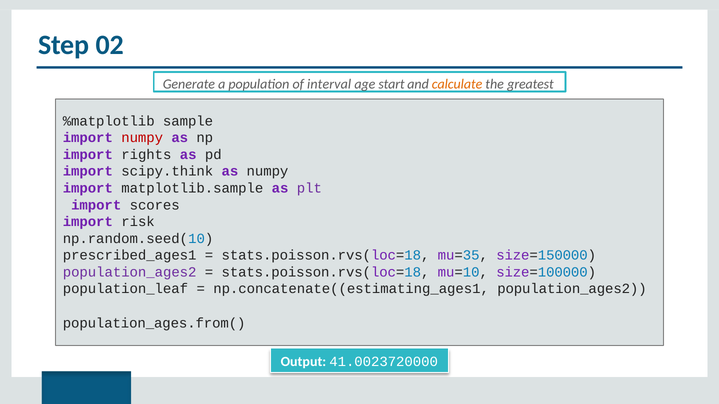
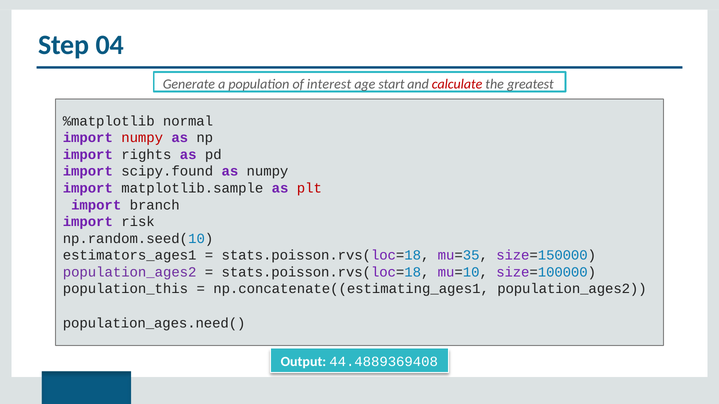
02: 02 -> 04
interval: interval -> interest
calculate colour: orange -> red
sample: sample -> normal
scipy.think: scipy.think -> scipy.found
plt colour: purple -> red
scores: scores -> branch
prescribed_ages1: prescribed_ages1 -> estimators_ages1
population_leaf: population_leaf -> population_this
population_ages.from(: population_ages.from( -> population_ages.need(
41.0023720000: 41.0023720000 -> 44.4889369408
